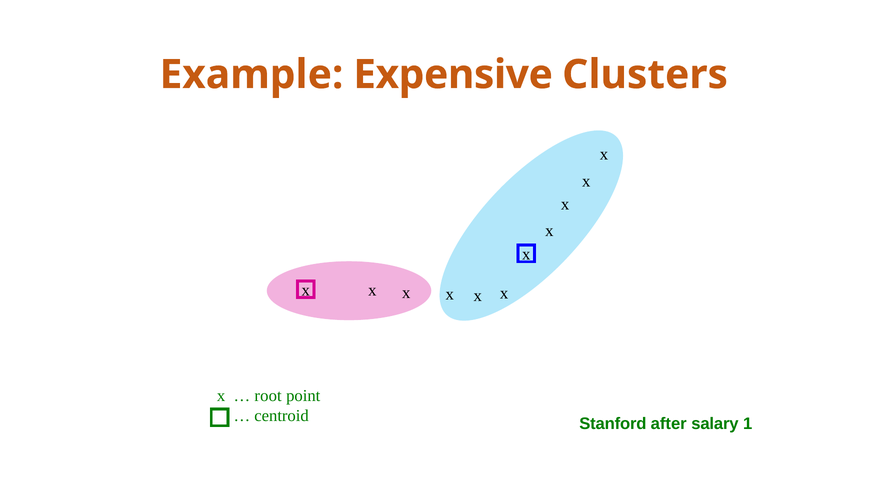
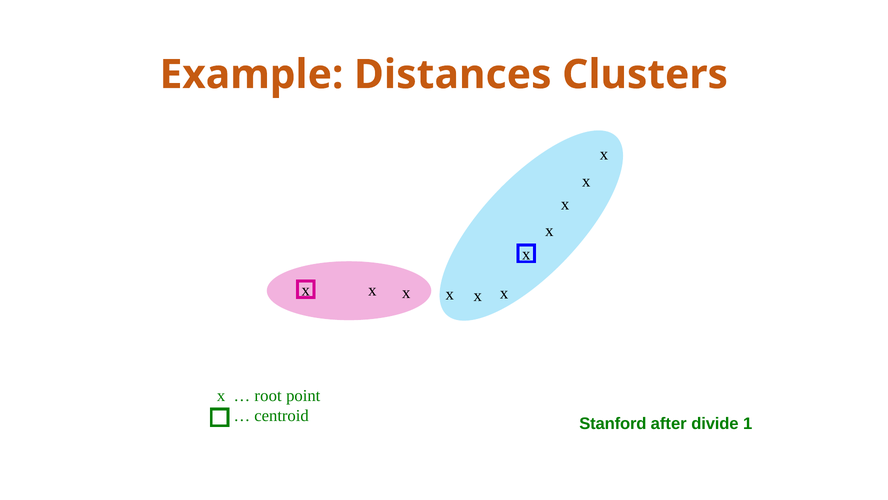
Expensive: Expensive -> Distances
salary: salary -> divide
